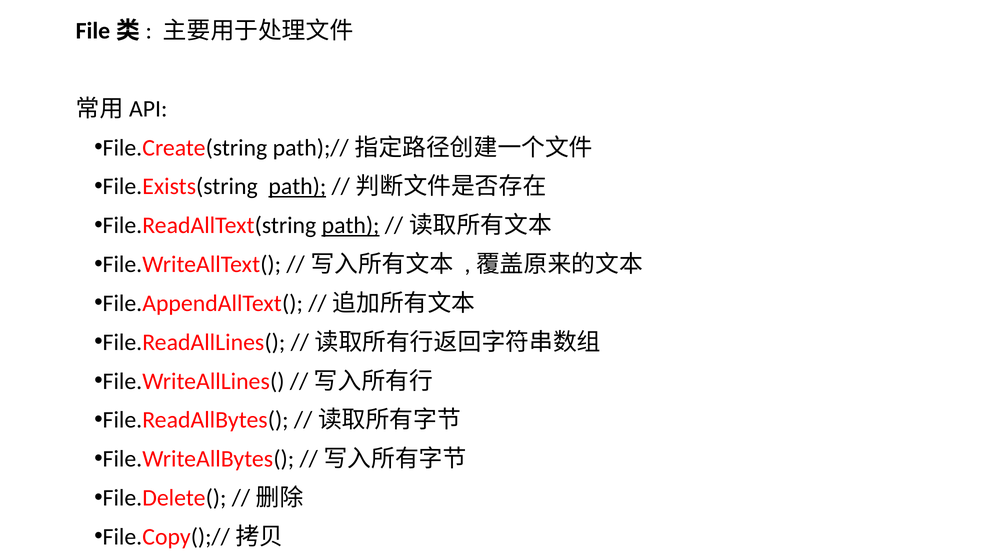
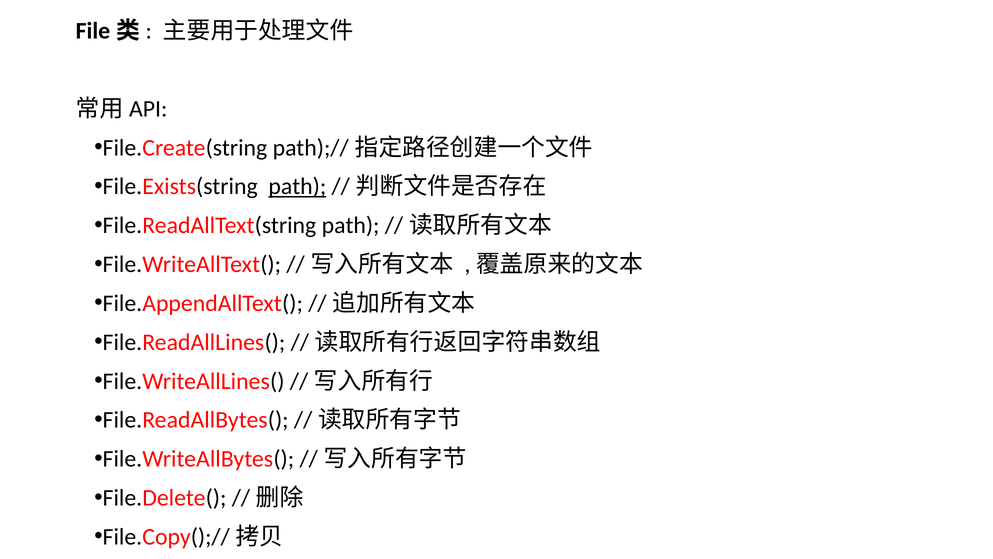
path at (351, 225) underline: present -> none
